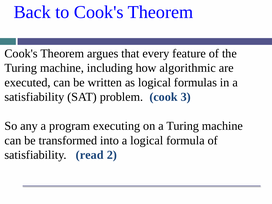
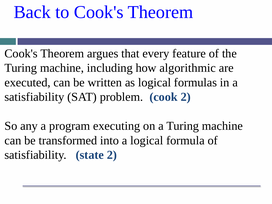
cook 3: 3 -> 2
read: read -> state
